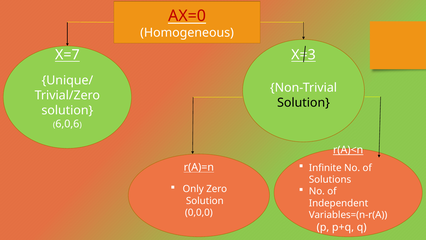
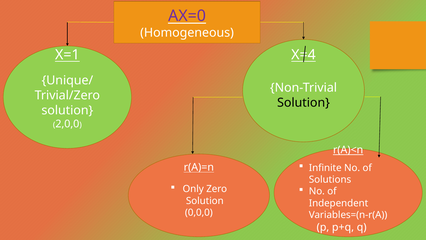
AX=0 colour: red -> purple
X=3: X=3 -> X=4
X=7: X=7 -> X=1
6,0,6: 6,0,6 -> 2,0,0
